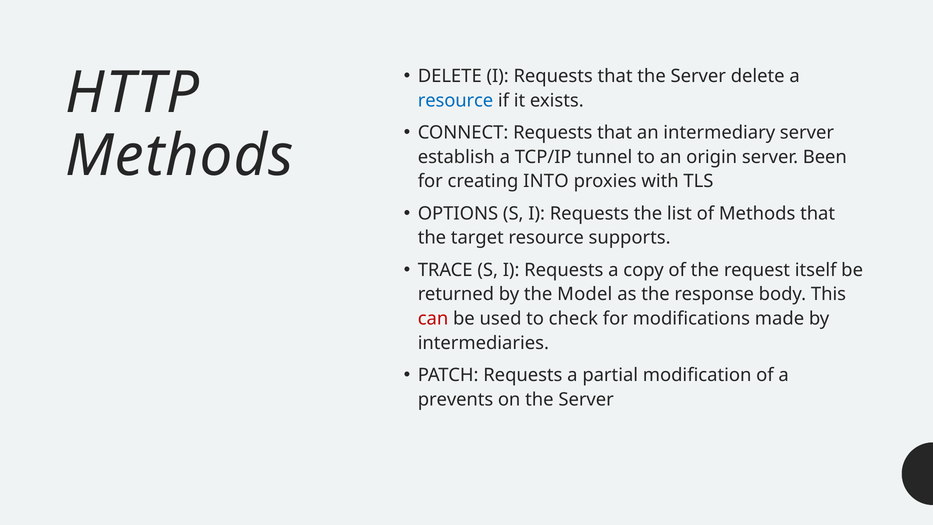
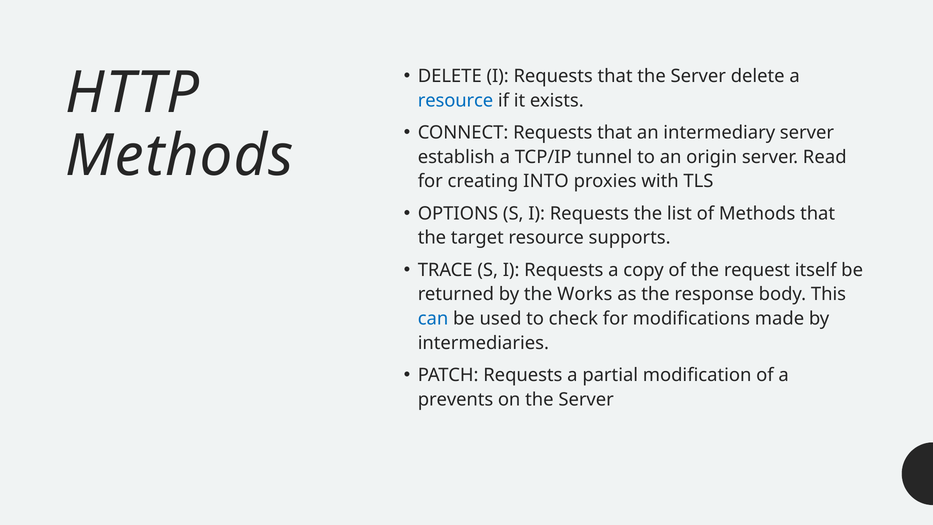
Been: Been -> Read
Model: Model -> Works
can colour: red -> blue
